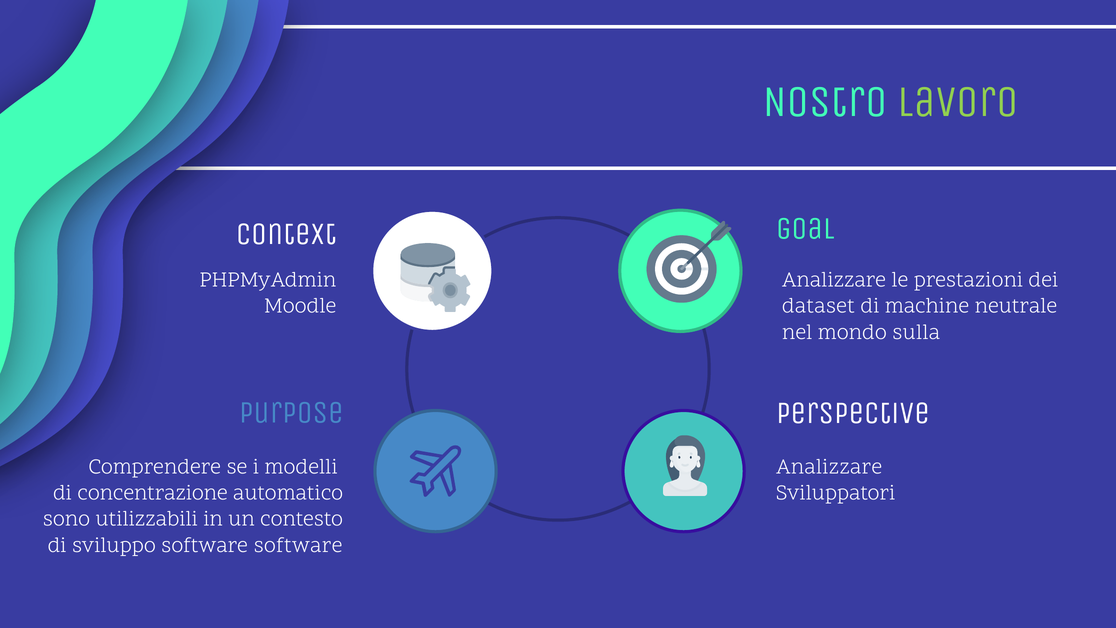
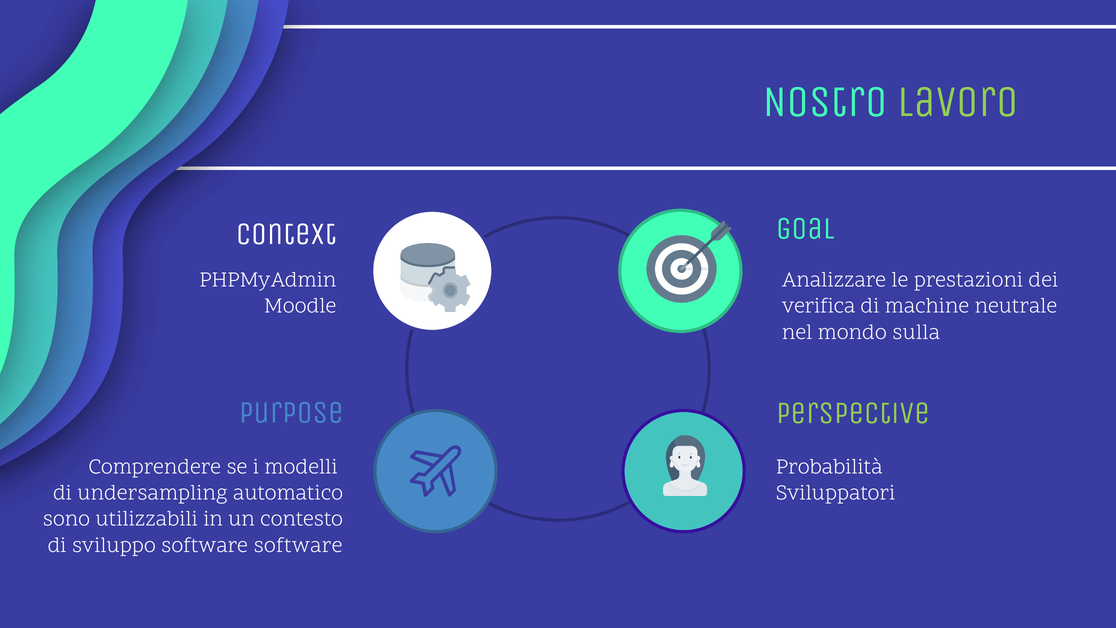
dataset: dataset -> verifica
perspective colour: white -> light green
Analizzare at (829, 467): Analizzare -> Probabilità
concentrazione: concentrazione -> undersampling
